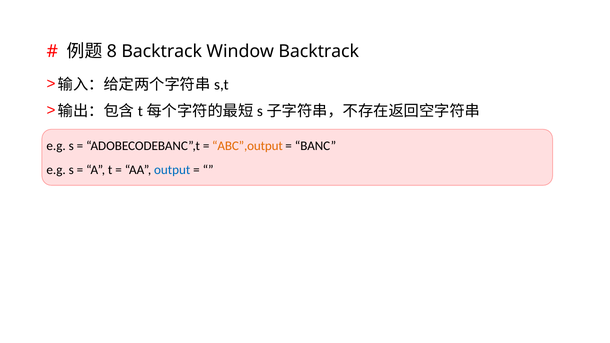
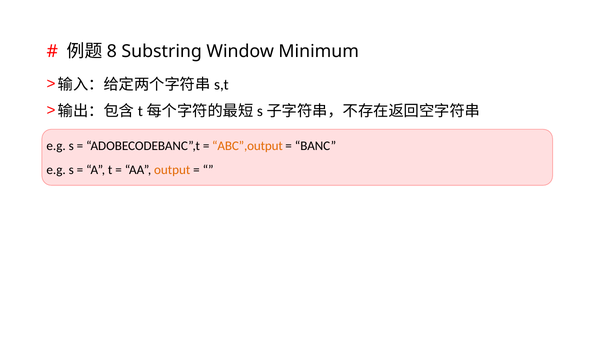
Backtrack at (162, 51): Backtrack -> Substring
Window Backtrack: Backtrack -> Minimum
output colour: blue -> orange
